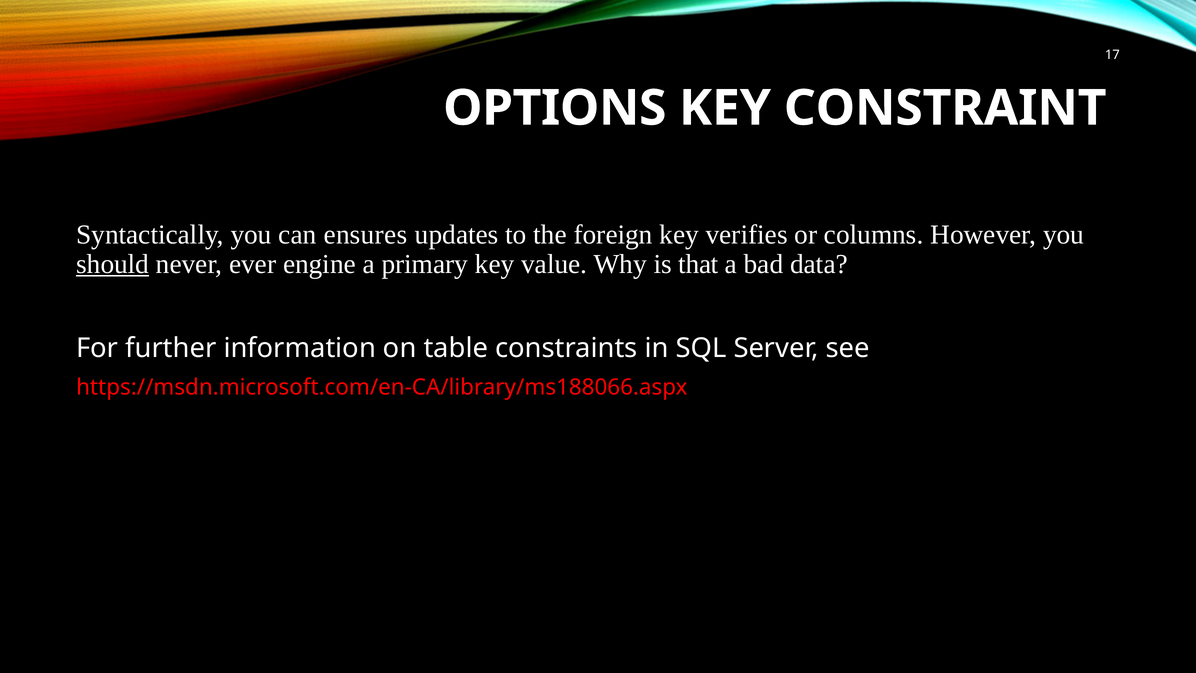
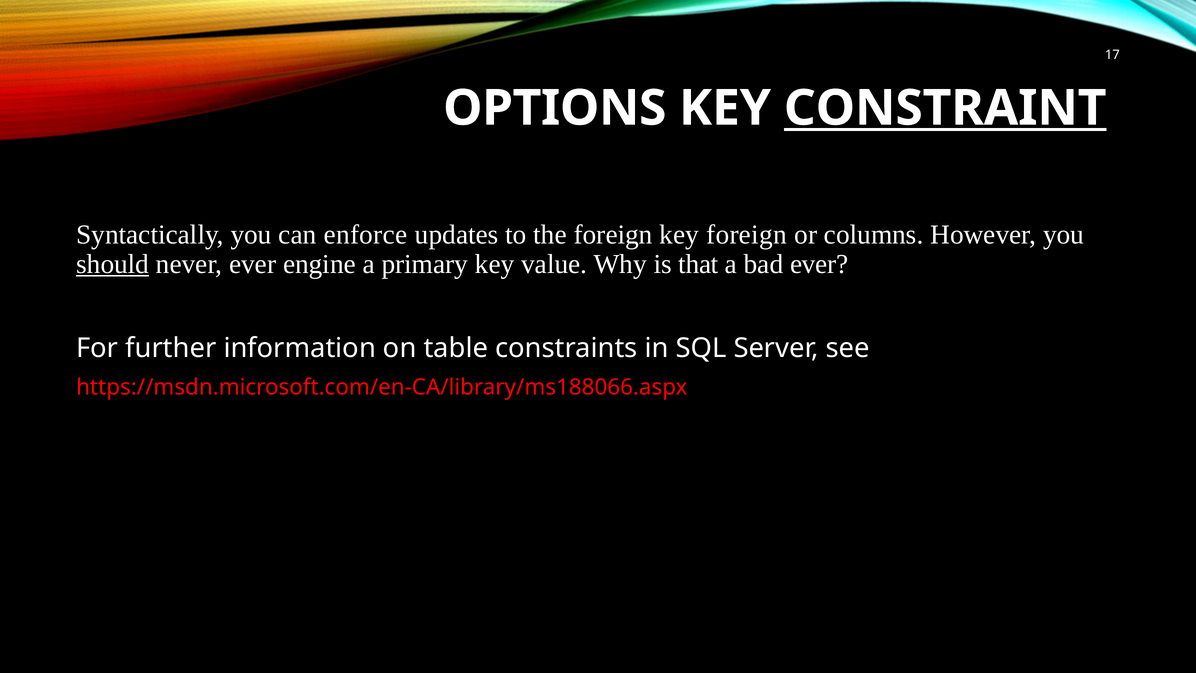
CONSTRAINT underline: none -> present
ensures: ensures -> enforce
key verifies: verifies -> foreign
bad data: data -> ever
